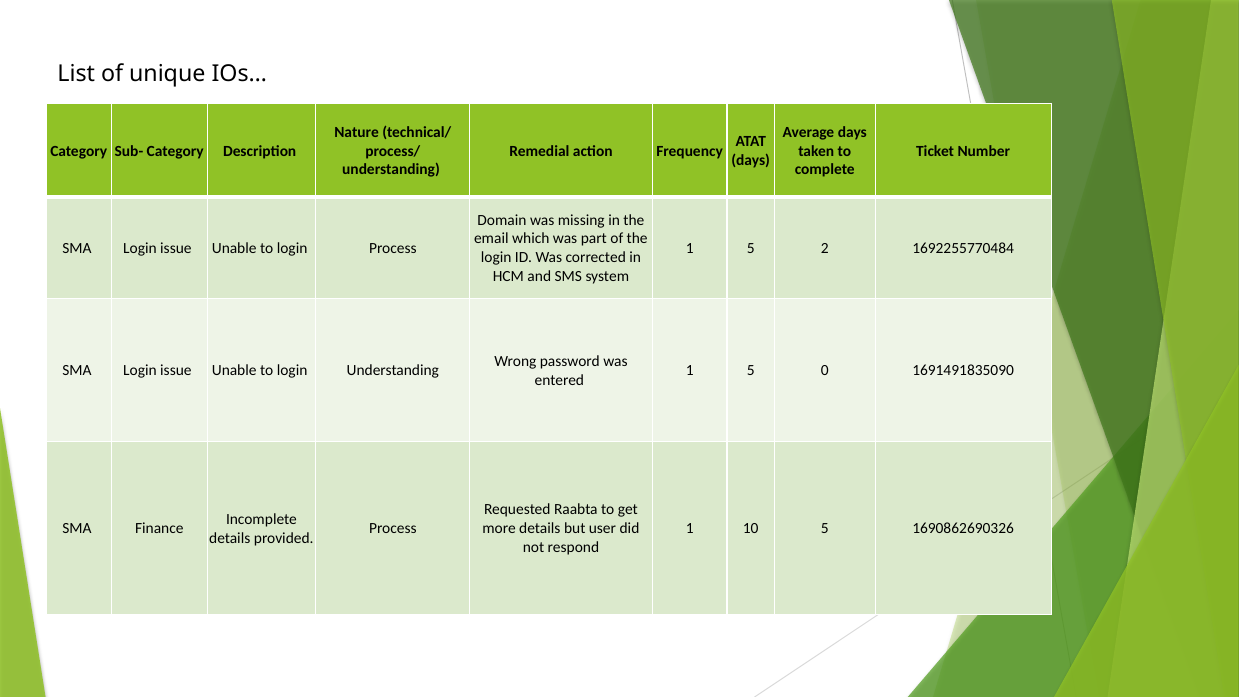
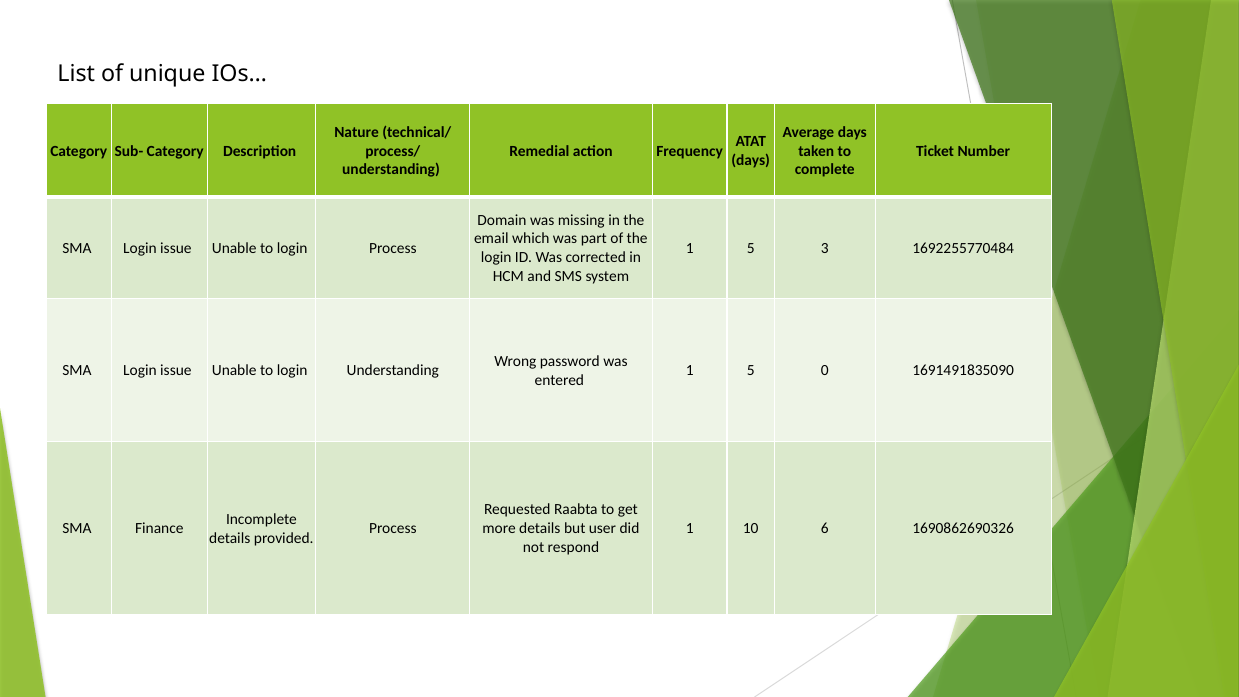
2: 2 -> 3
10 5: 5 -> 6
